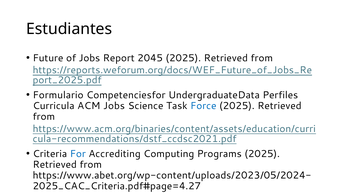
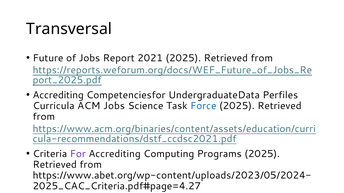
Estudiantes: Estudiantes -> Transversal
2045: 2045 -> 2021
Formulario at (58, 95): Formulario -> Accrediting
For colour: blue -> purple
